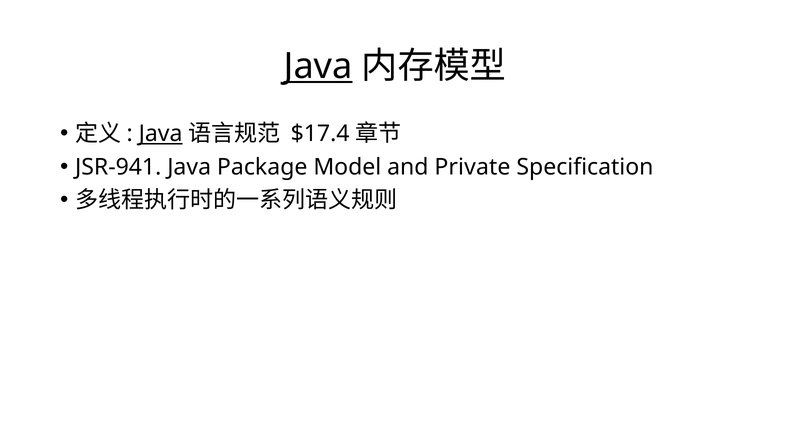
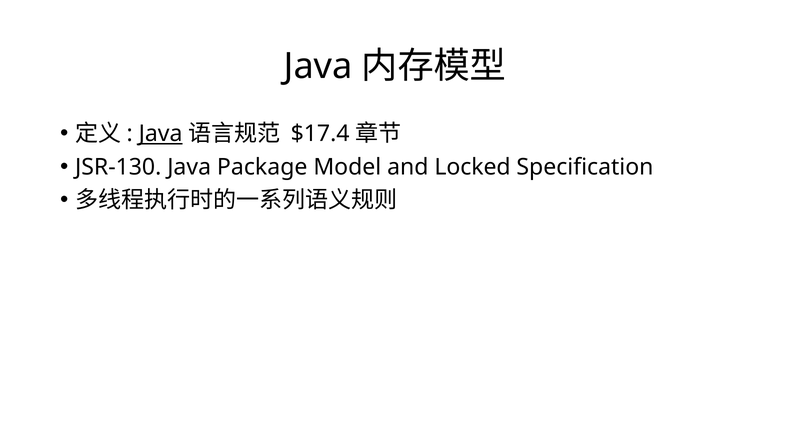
Java at (318, 66) underline: present -> none
JSR-941: JSR-941 -> JSR-130
Private: Private -> Locked
